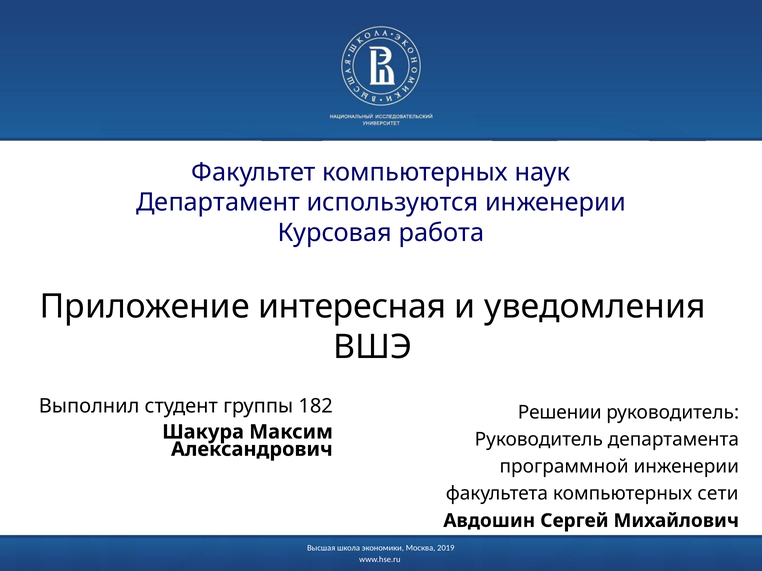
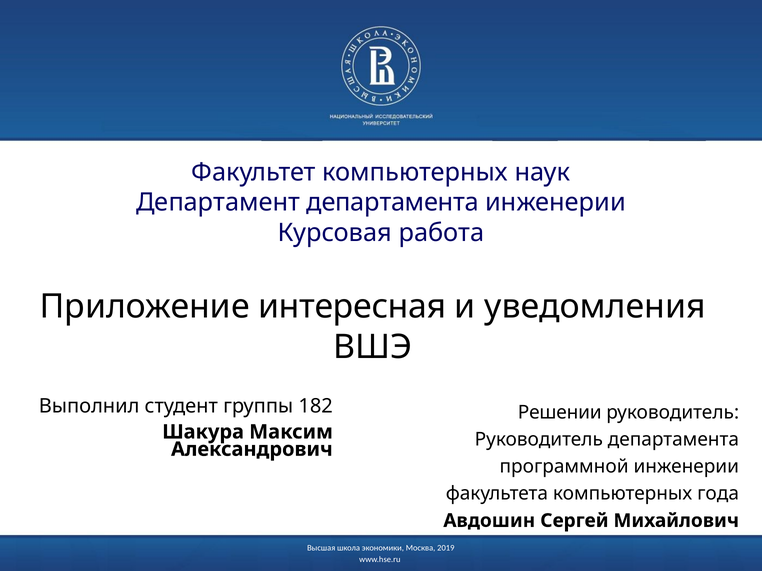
Департамент используются: используются -> департамента
сети: сети -> года
